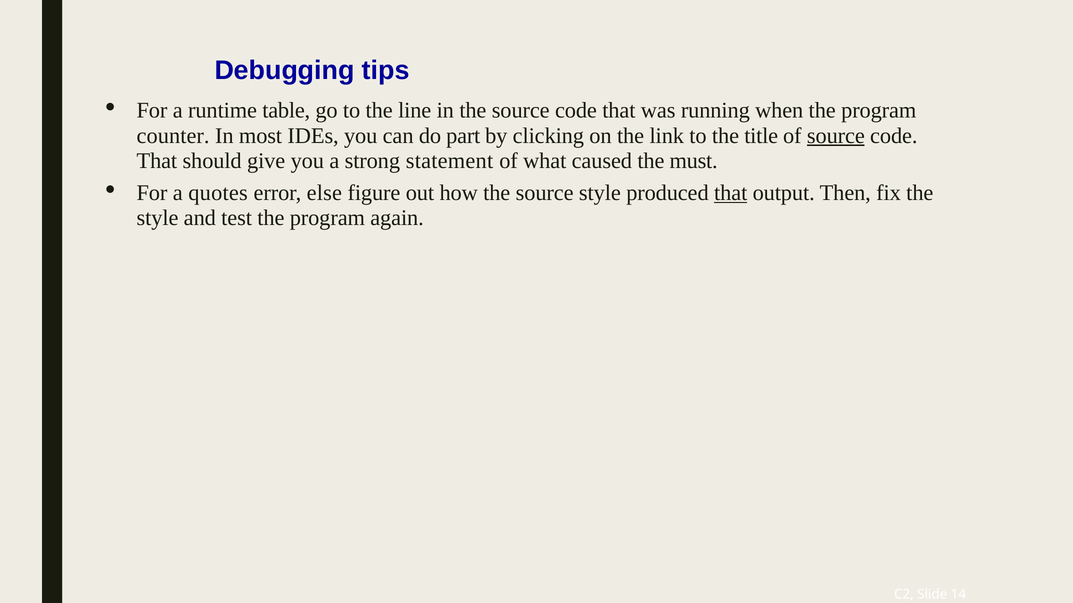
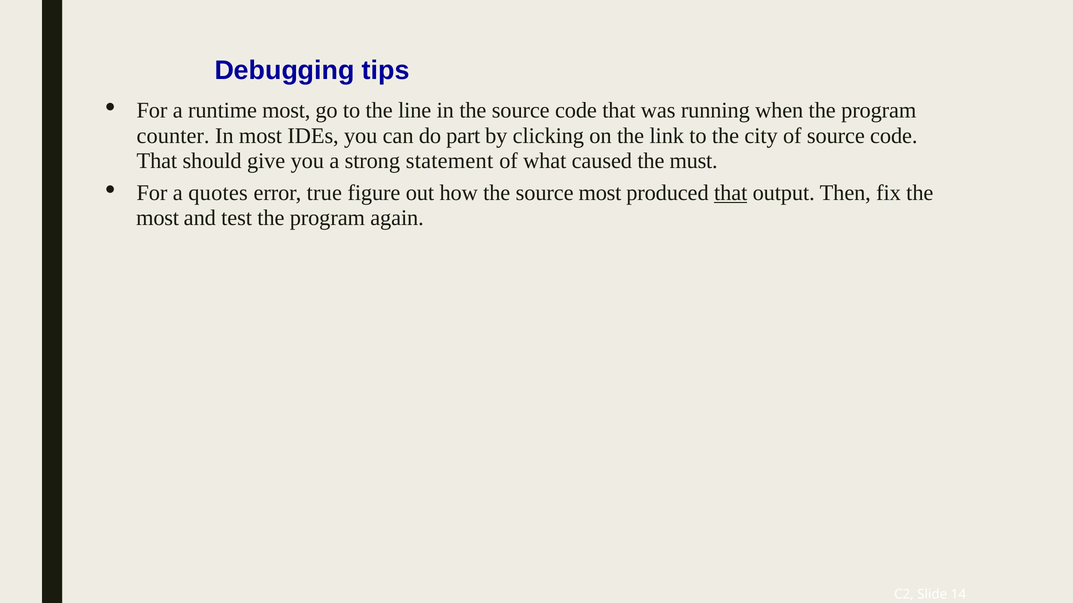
runtime table: table -> most
title: title -> city
source at (836, 136) underline: present -> none
else: else -> true
source style: style -> most
style at (158, 218): style -> most
